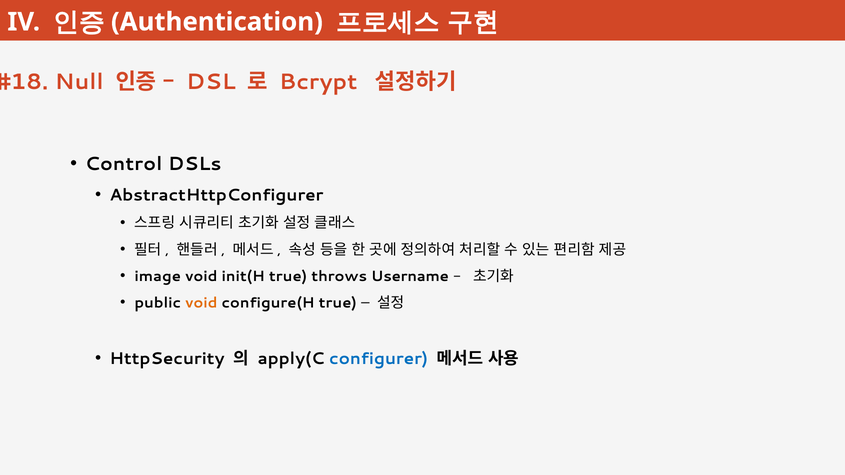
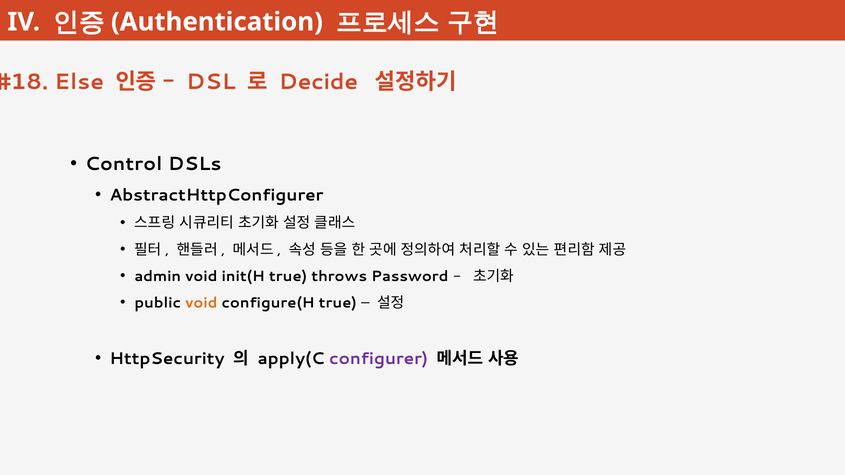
Null: Null -> Else
Bcrypt: Bcrypt -> Decide
image: image -> admin
Username: Username -> Password
configurer colour: blue -> purple
